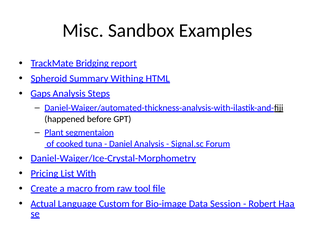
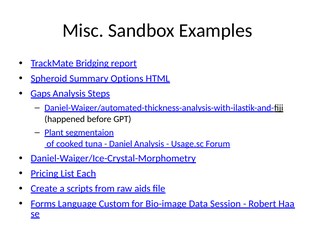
Withing: Withing -> Options
Signal.sc: Signal.sc -> Usage.sc
With: With -> Each
macro: macro -> scripts
tool: tool -> aids
Actual: Actual -> Forms
